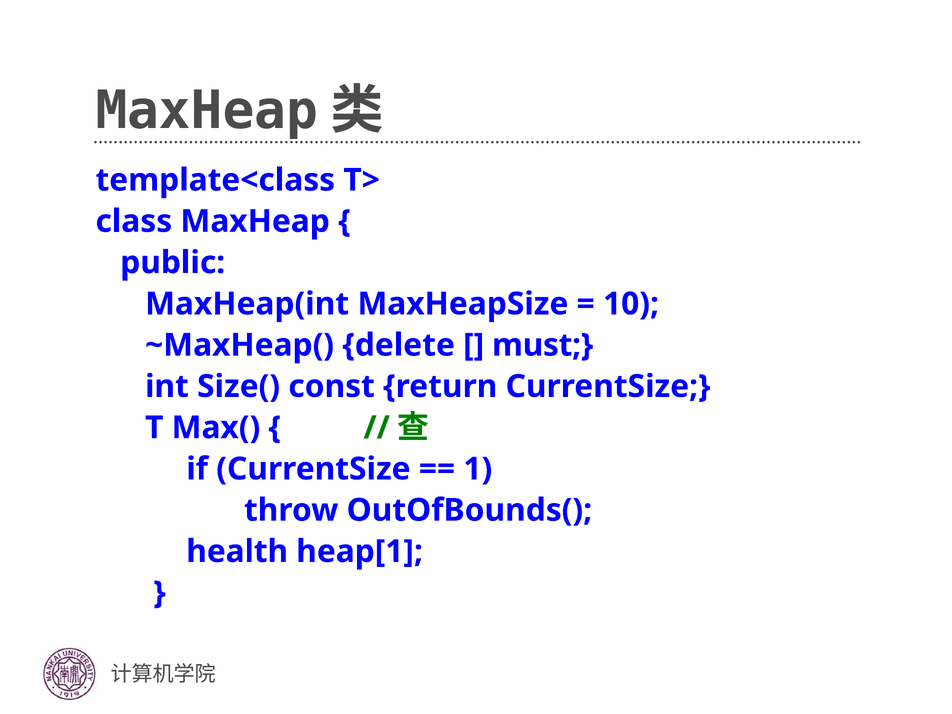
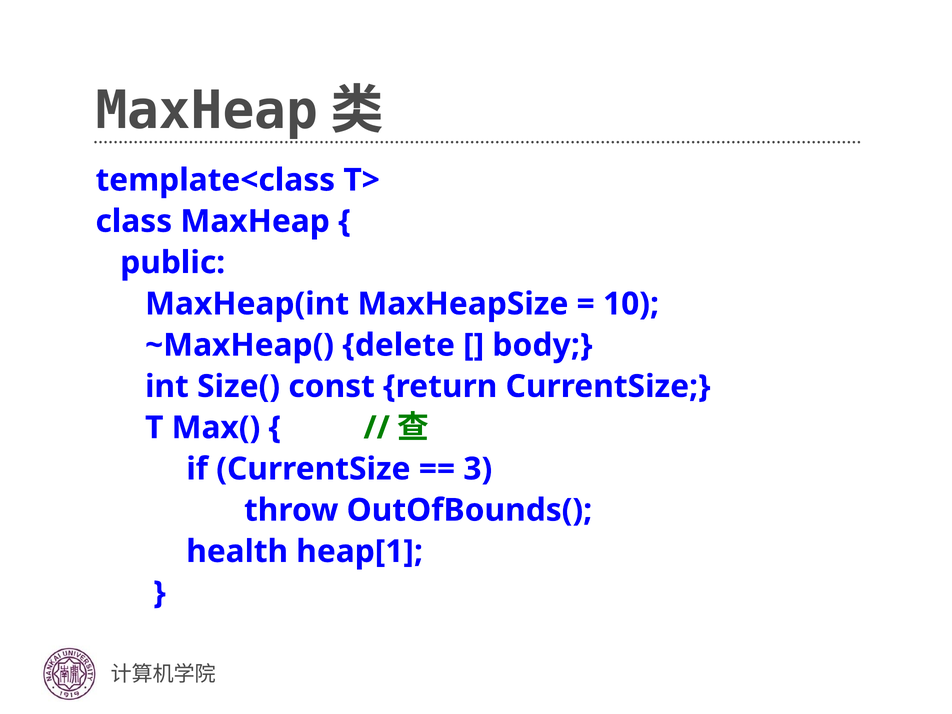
must: must -> body
1: 1 -> 3
